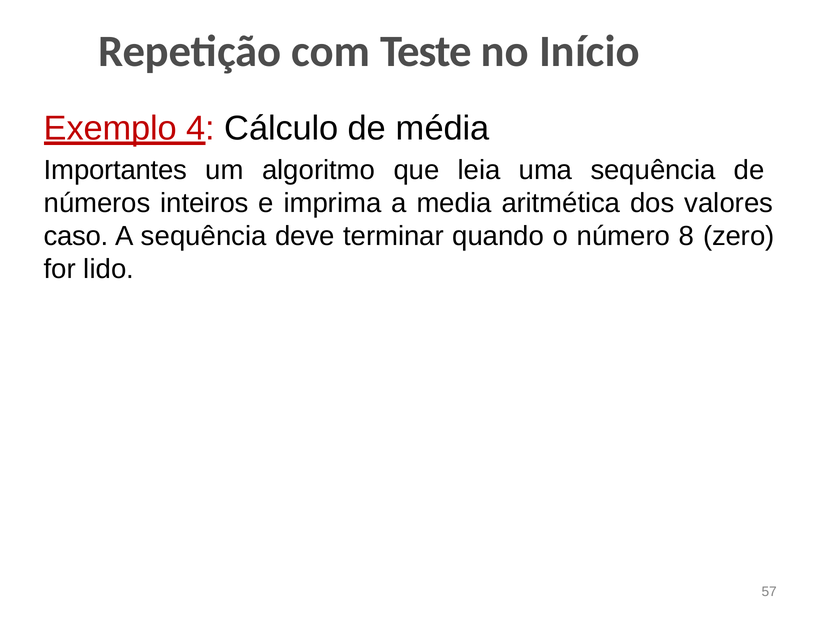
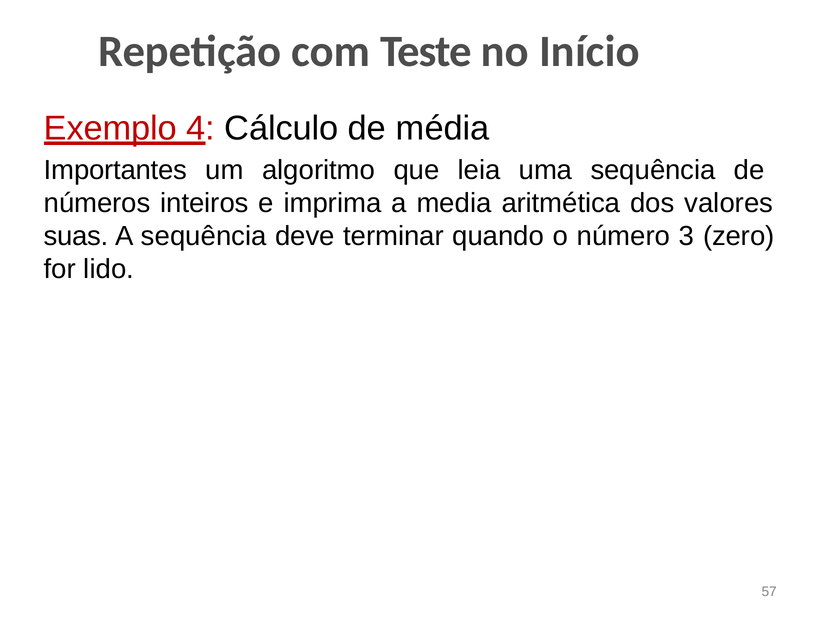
caso: caso -> suas
8: 8 -> 3
